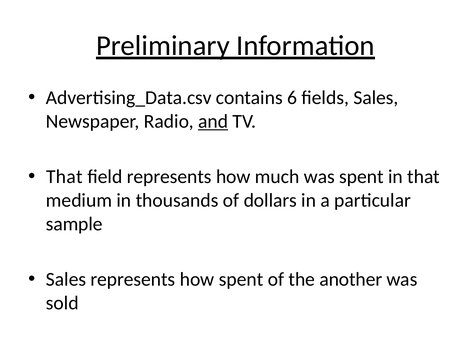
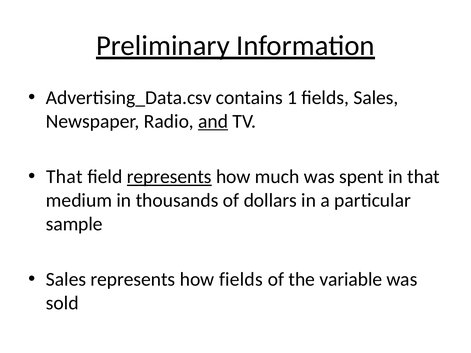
6: 6 -> 1
represents at (169, 177) underline: none -> present
how spent: spent -> fields
another: another -> variable
